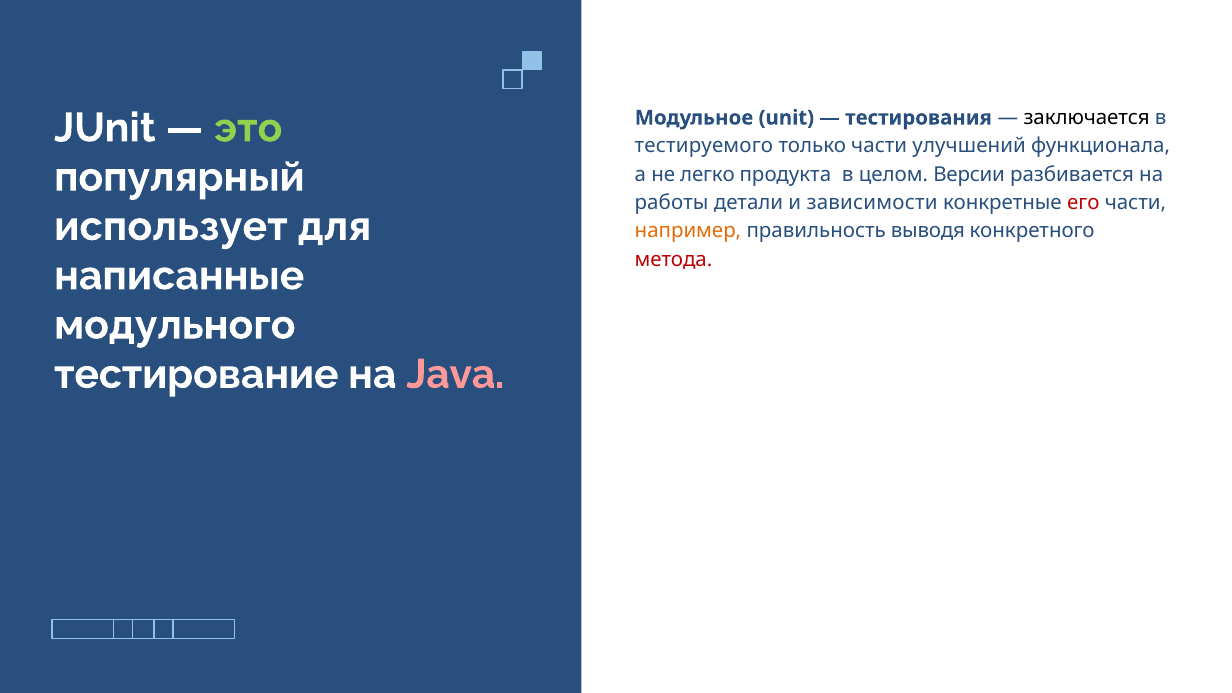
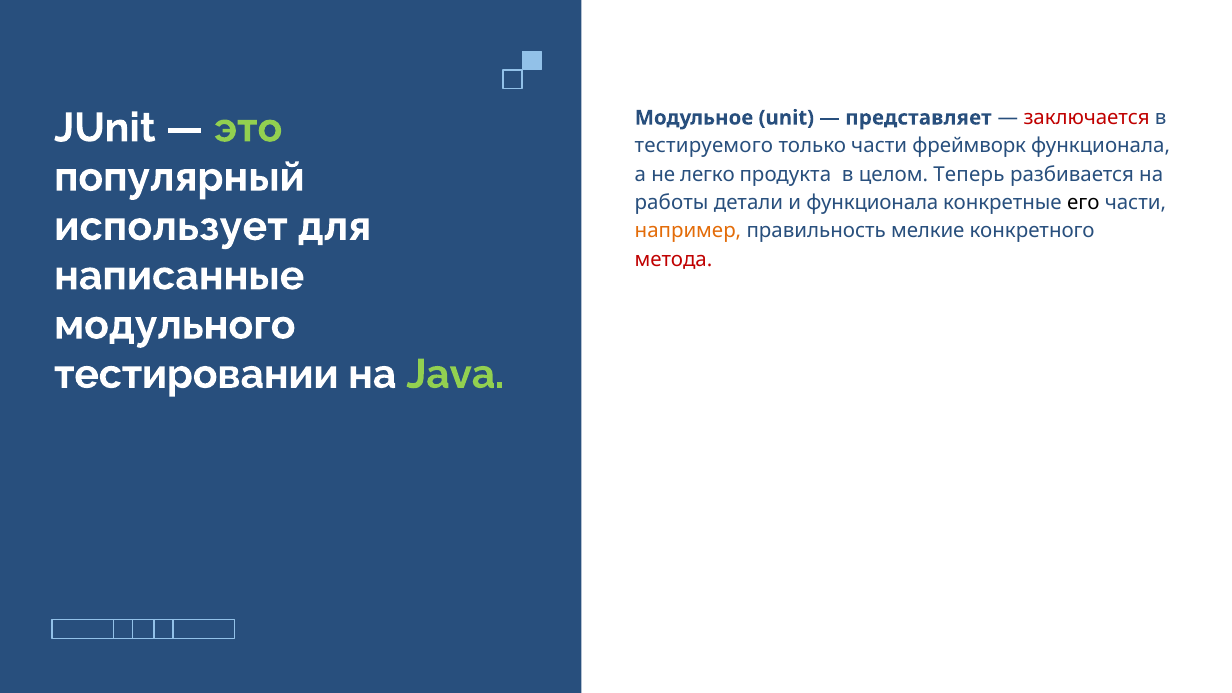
тестирования: тестирования -> представляет
заключается colour: black -> red
улучшений: улучшений -> фреймворк
Версии: Версии -> Теперь
и зависимости: зависимости -> функционала
его colour: red -> black
выводя: выводя -> мелкие
тестирование: тестирование -> тестировании
Java colour: pink -> light green
